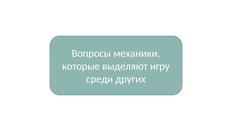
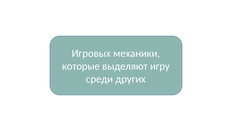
Вопросы: Вопросы -> Игровых
